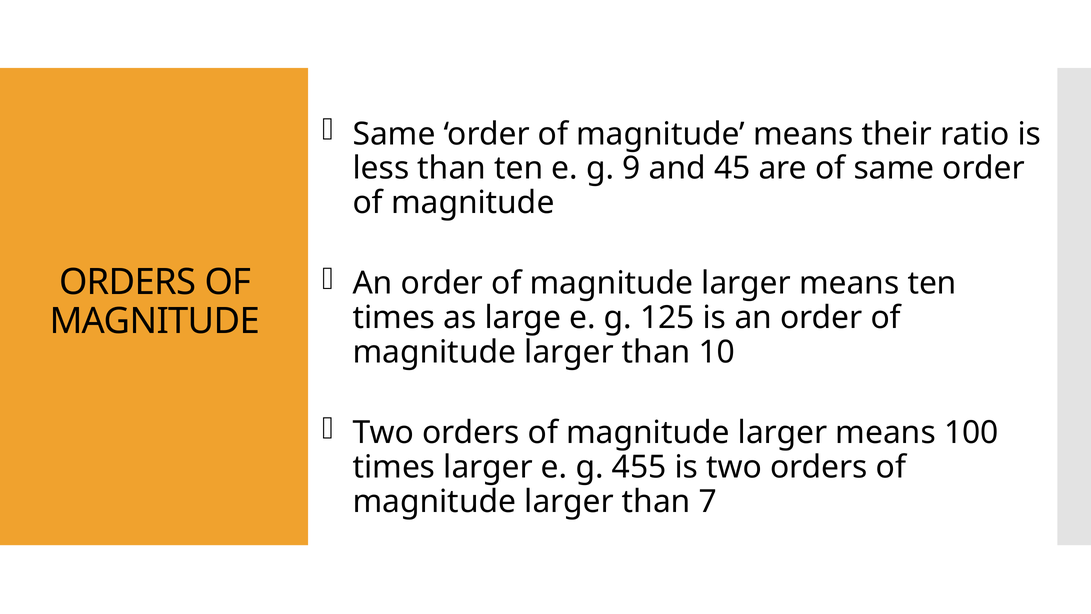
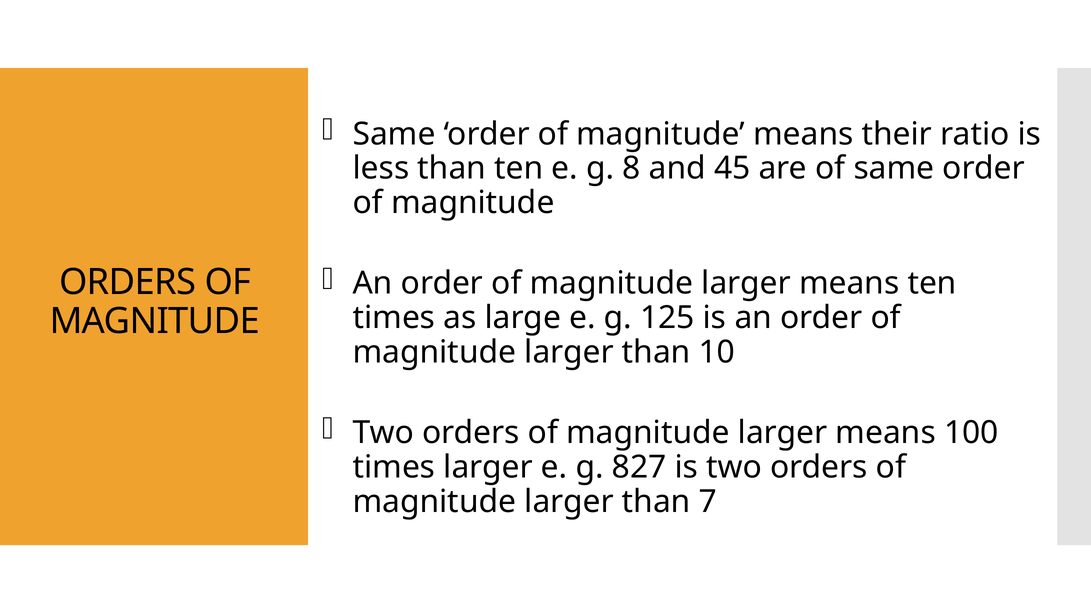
9: 9 -> 8
455: 455 -> 827
